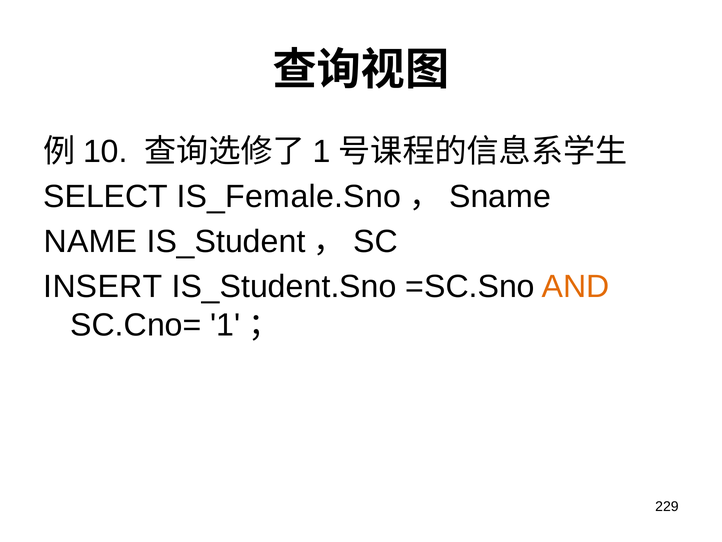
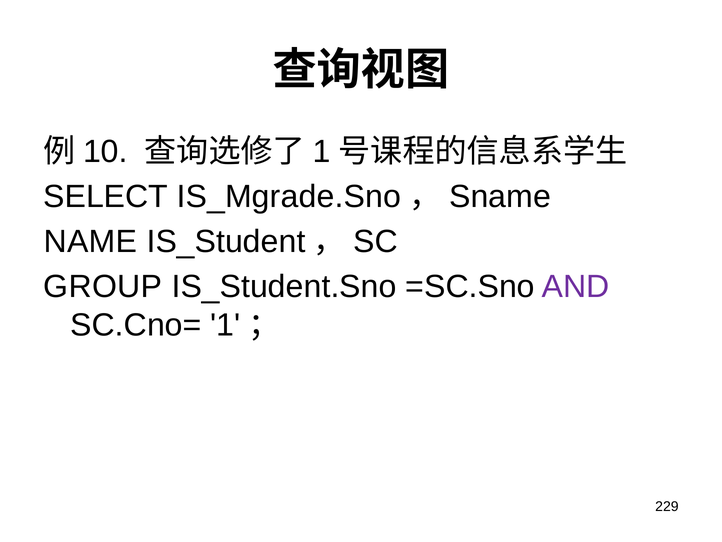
IS_Female.Sno: IS_Female.Sno -> IS_Mgrade.Sno
INSERT: INSERT -> GROUP
AND colour: orange -> purple
